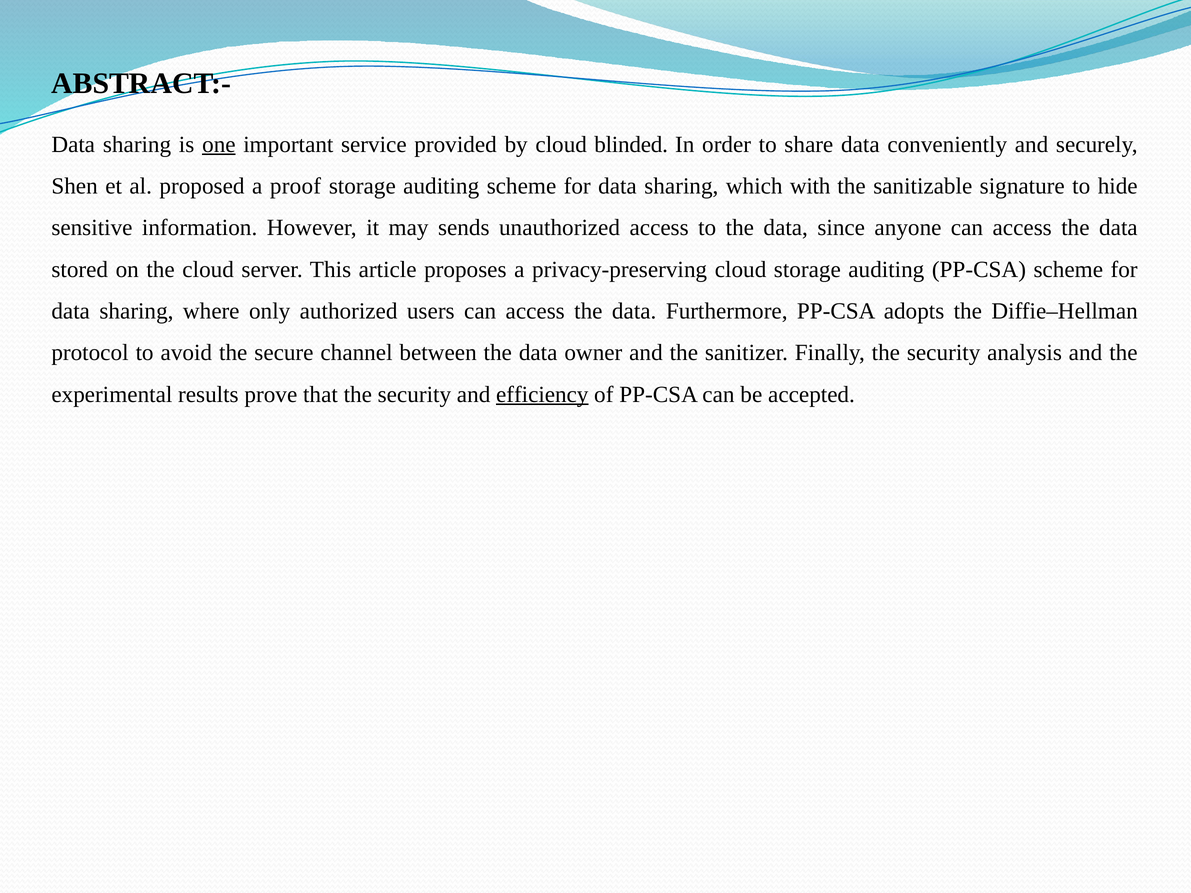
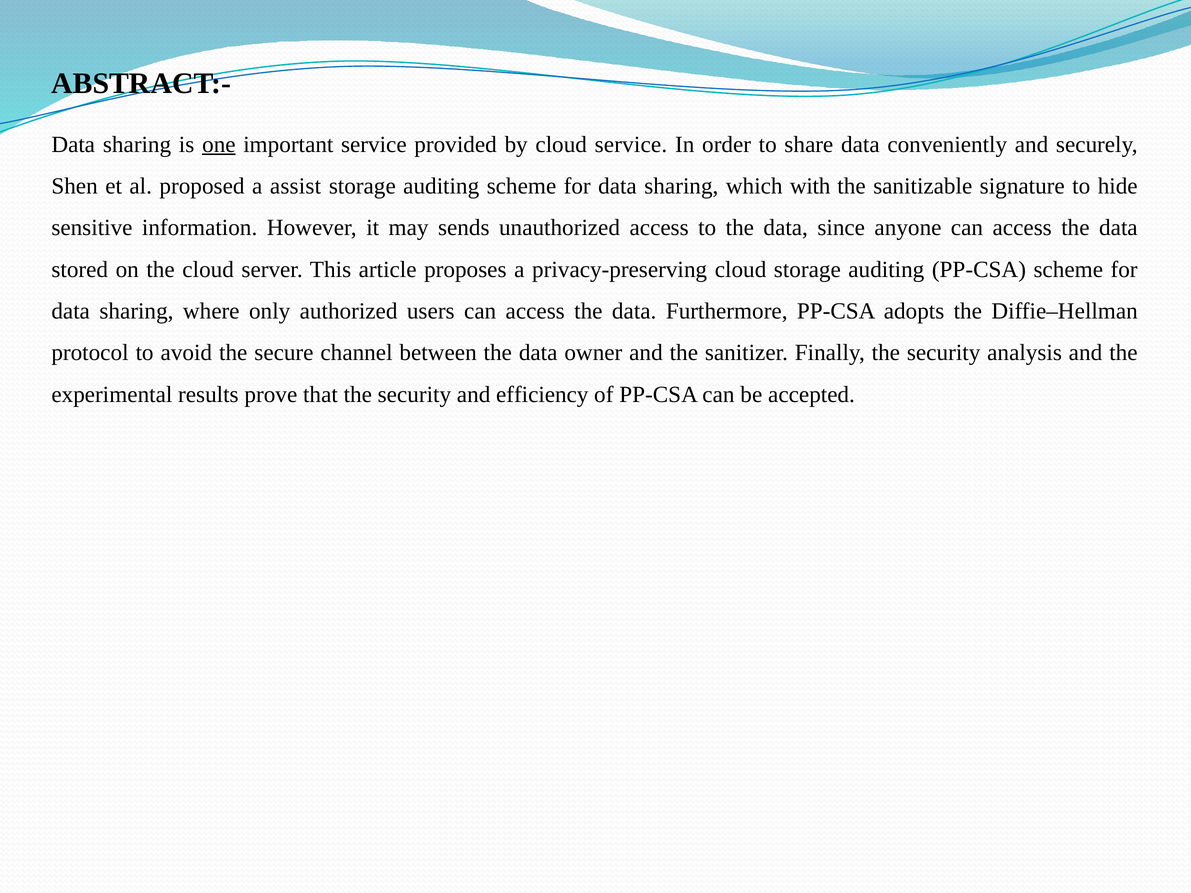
cloud blinded: blinded -> service
proof: proof -> assist
efficiency underline: present -> none
